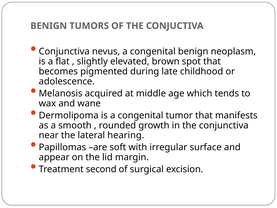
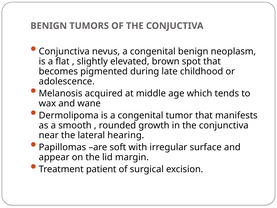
second: second -> patient
